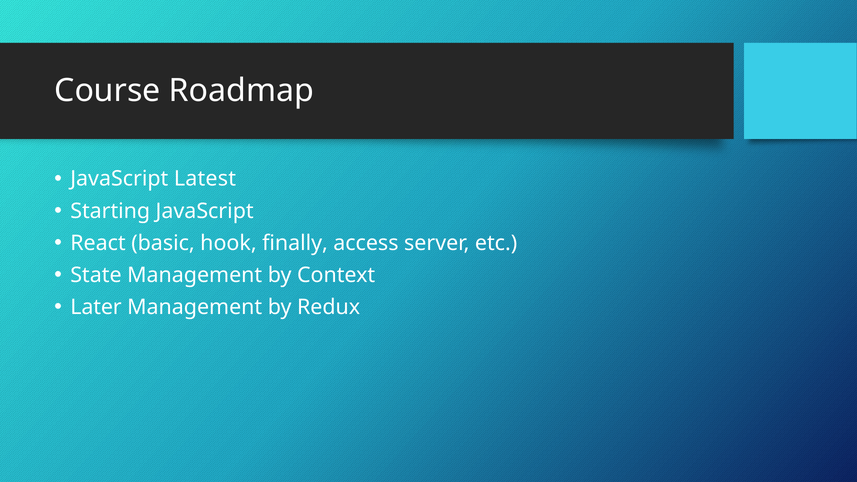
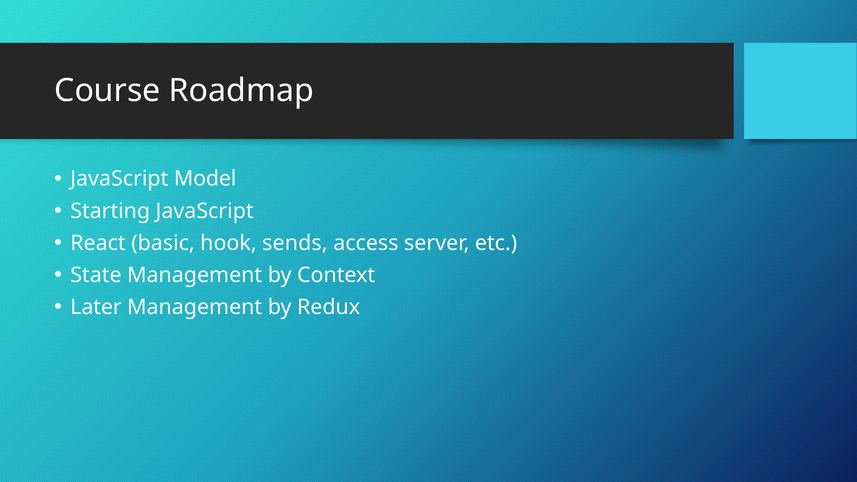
Latest: Latest -> Model
finally: finally -> sends
